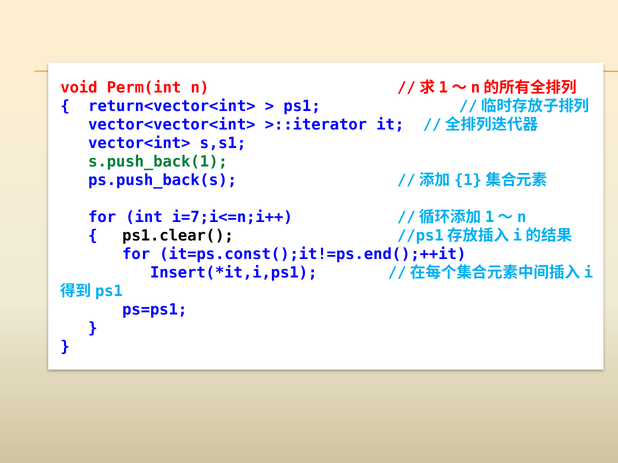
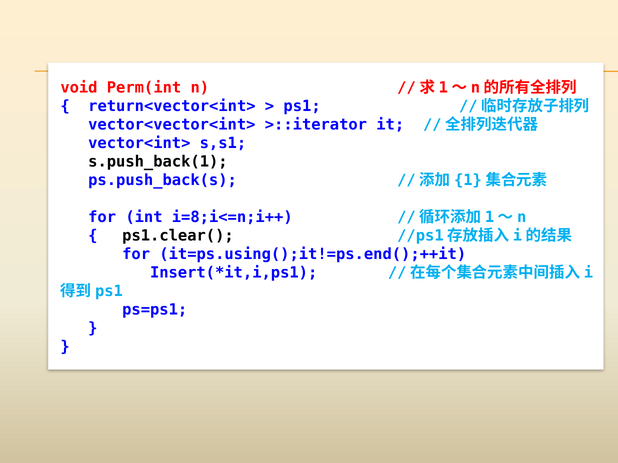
s.push_back(1 colour: green -> black
i=7;i<=n;i++: i=7;i<=n;i++ -> i=8;i<=n;i++
it=ps.const();it!=ps.end();++it: it=ps.const();it!=ps.end();++it -> it=ps.using();it!=ps.end();++it
